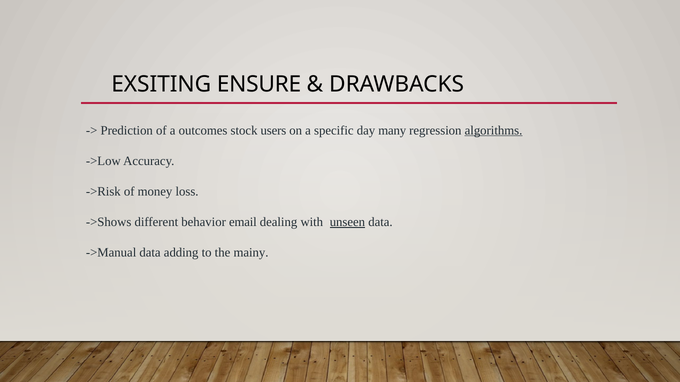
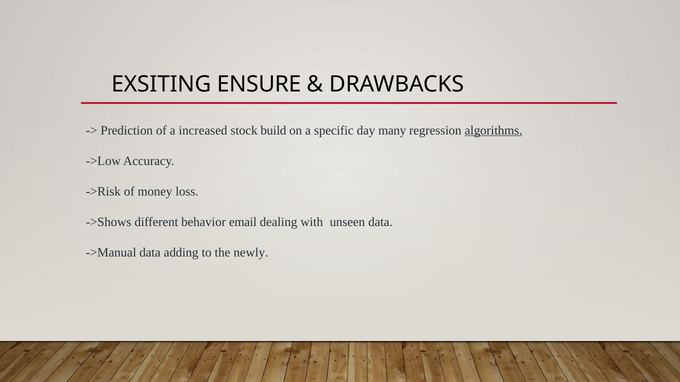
outcomes: outcomes -> increased
users: users -> build
unseen underline: present -> none
mainy: mainy -> newly
